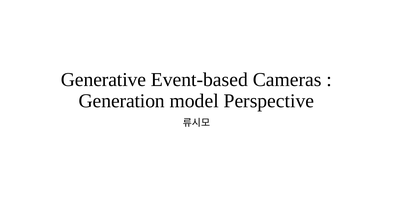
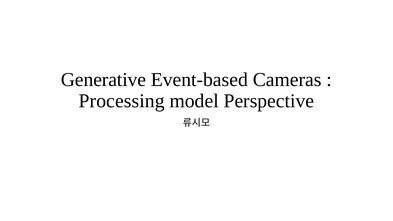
Generation: Generation -> Processing
